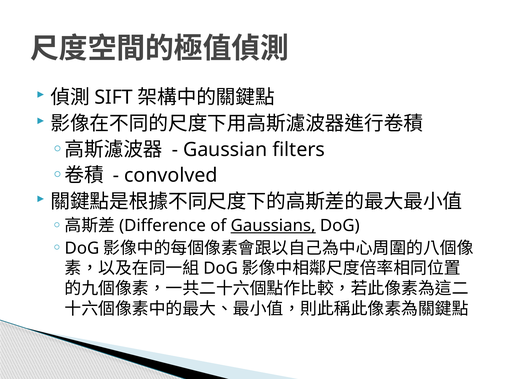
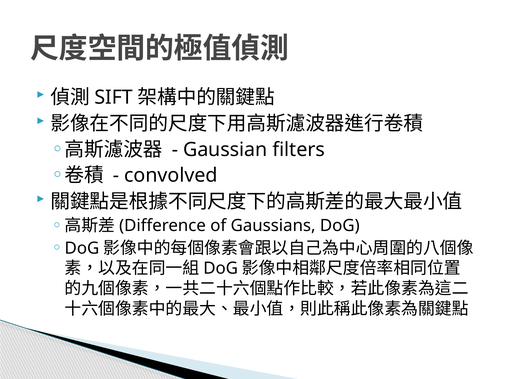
Gaussians underline: present -> none
